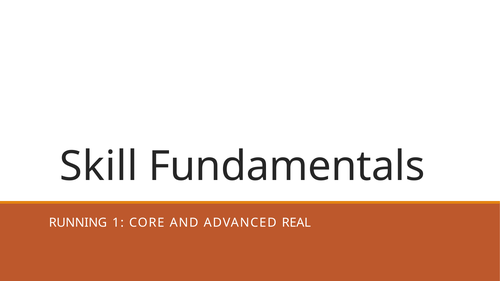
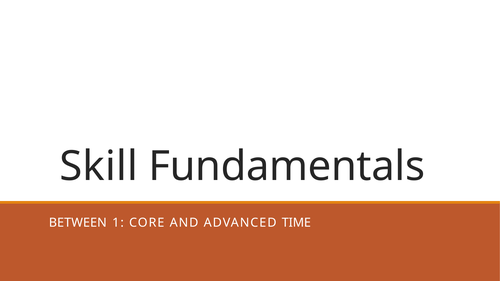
RUNNING: RUNNING -> BETWEEN
REAL: REAL -> TIME
